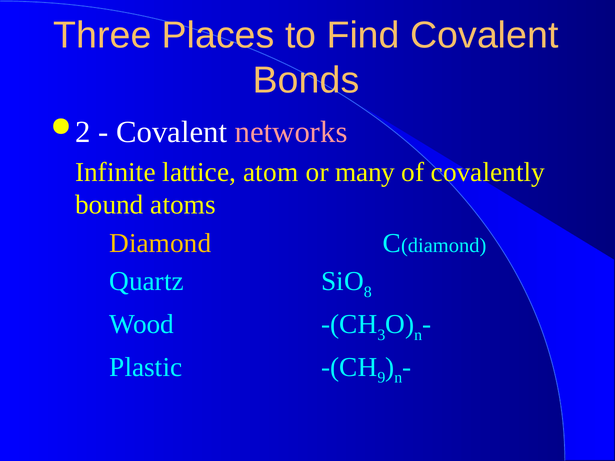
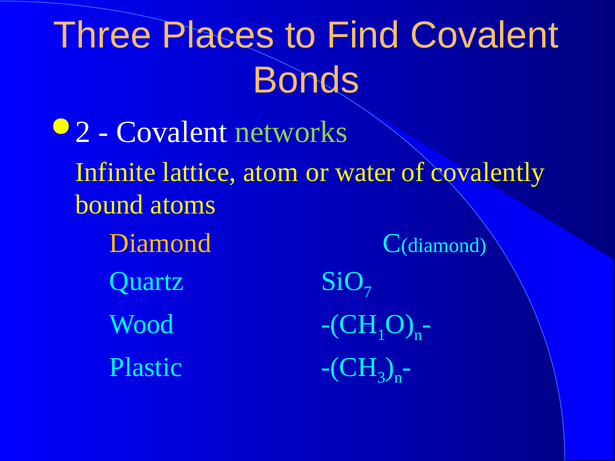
networks colour: pink -> light green
many: many -> water
8: 8 -> 7
3: 3 -> 1
9: 9 -> 3
